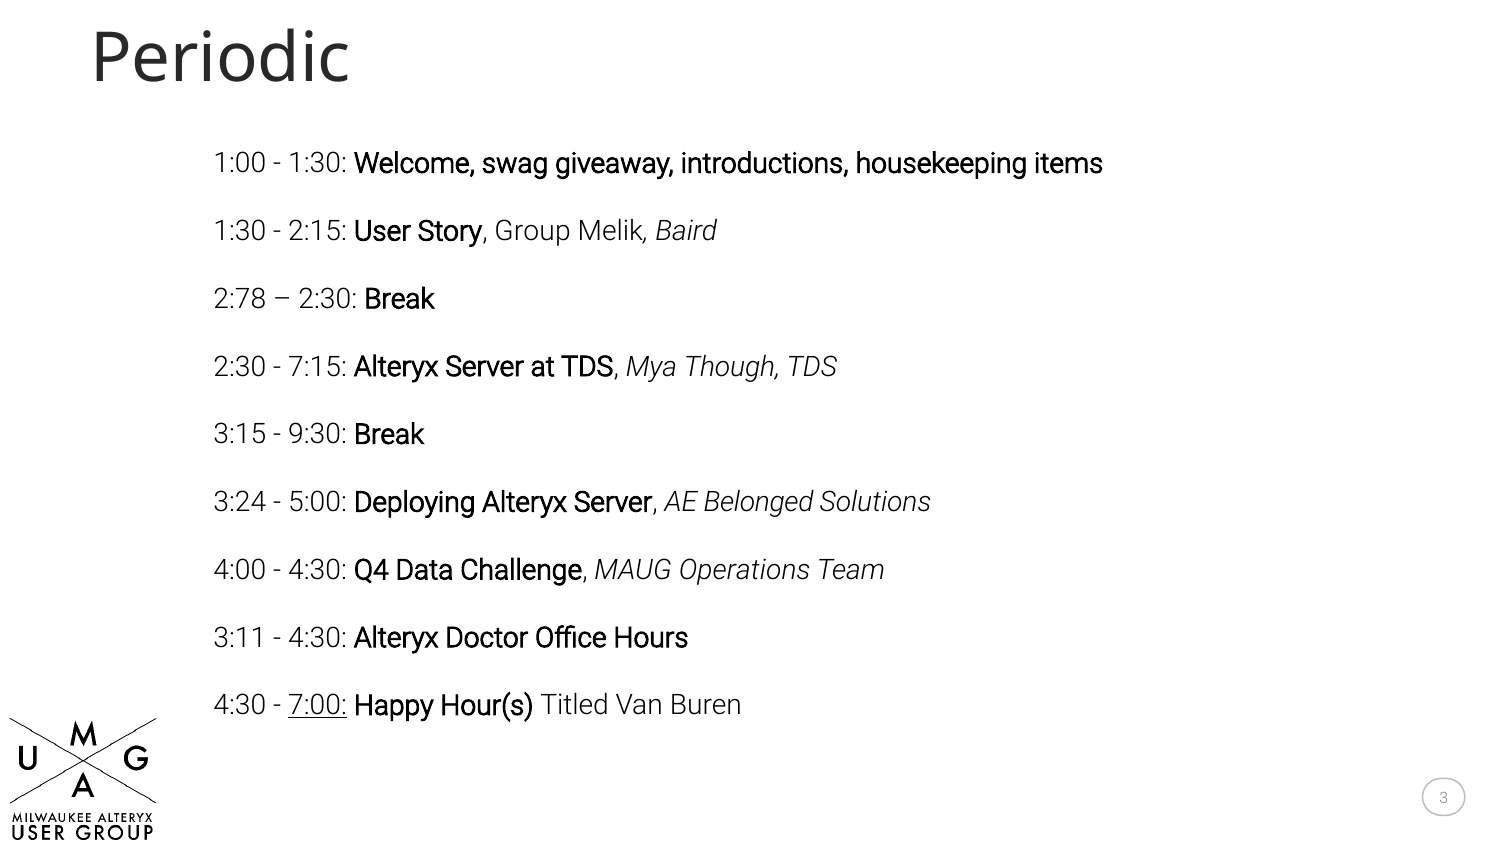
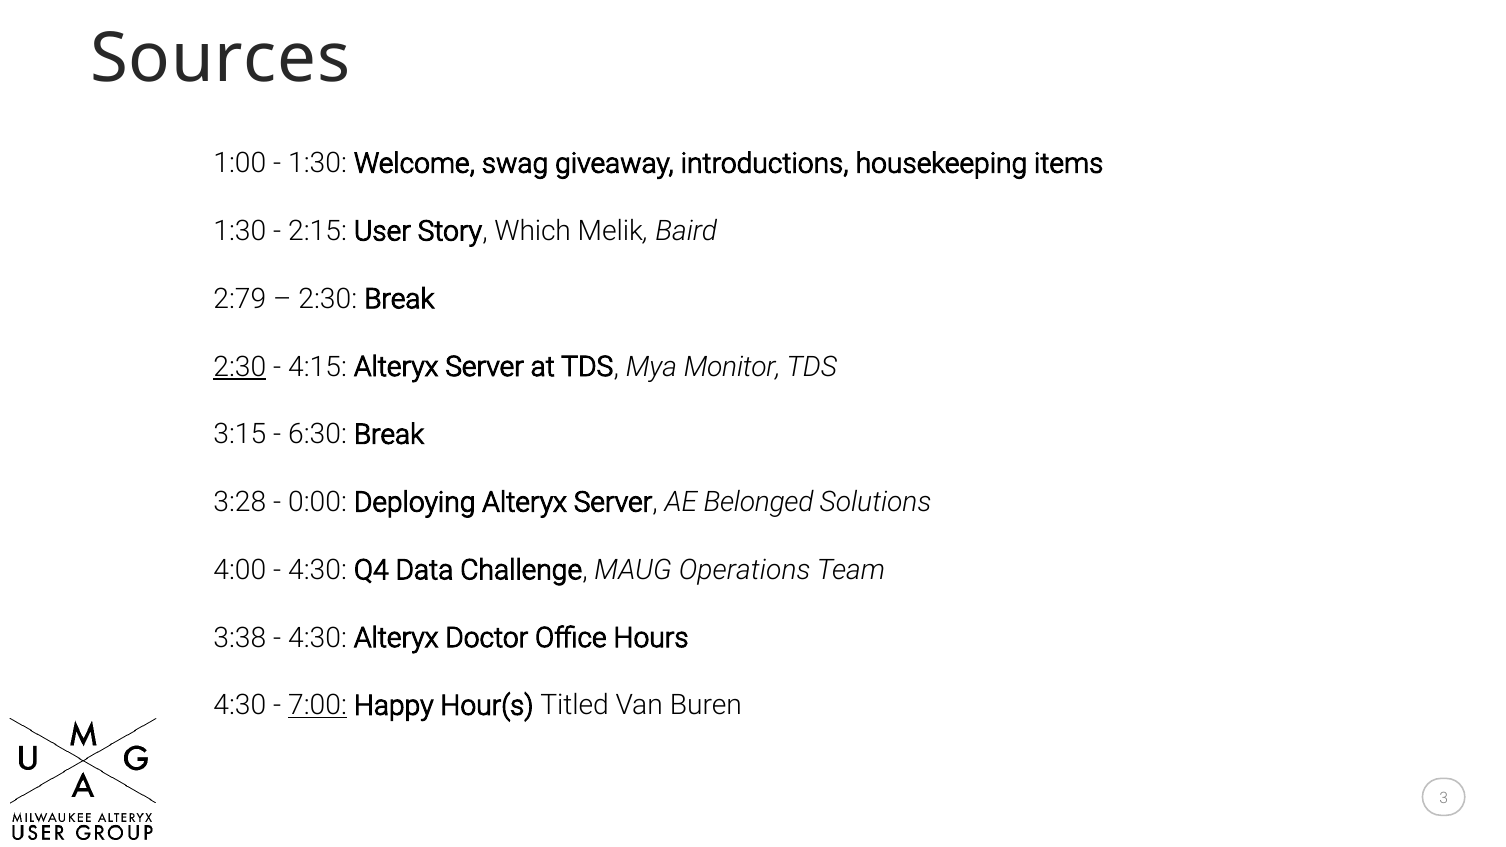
Periodic: Periodic -> Sources
Group: Group -> Which
2:78: 2:78 -> 2:79
2:30 at (240, 367) underline: none -> present
7:15: 7:15 -> 4:15
Though: Though -> Monitor
9:30: 9:30 -> 6:30
3:24: 3:24 -> 3:28
5:00: 5:00 -> 0:00
3:11: 3:11 -> 3:38
